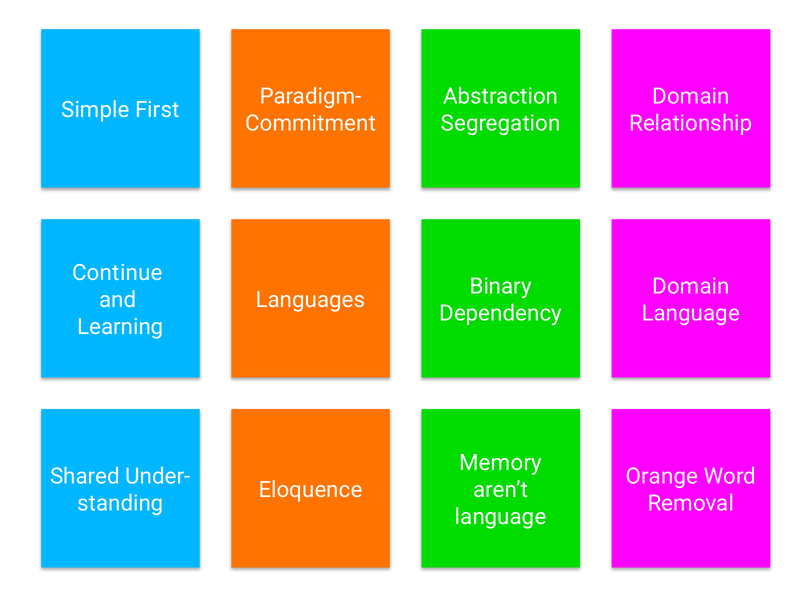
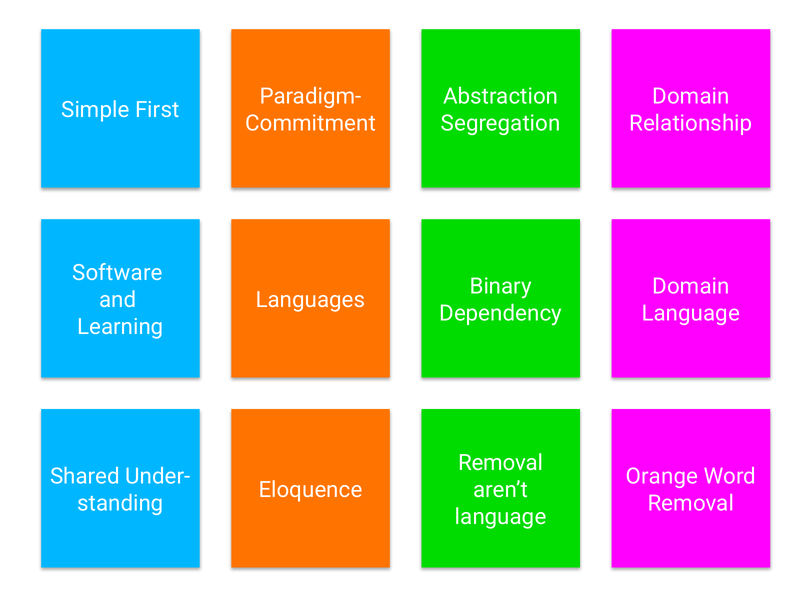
Continue: Continue -> Software
Memory at (501, 464): Memory -> Removal
